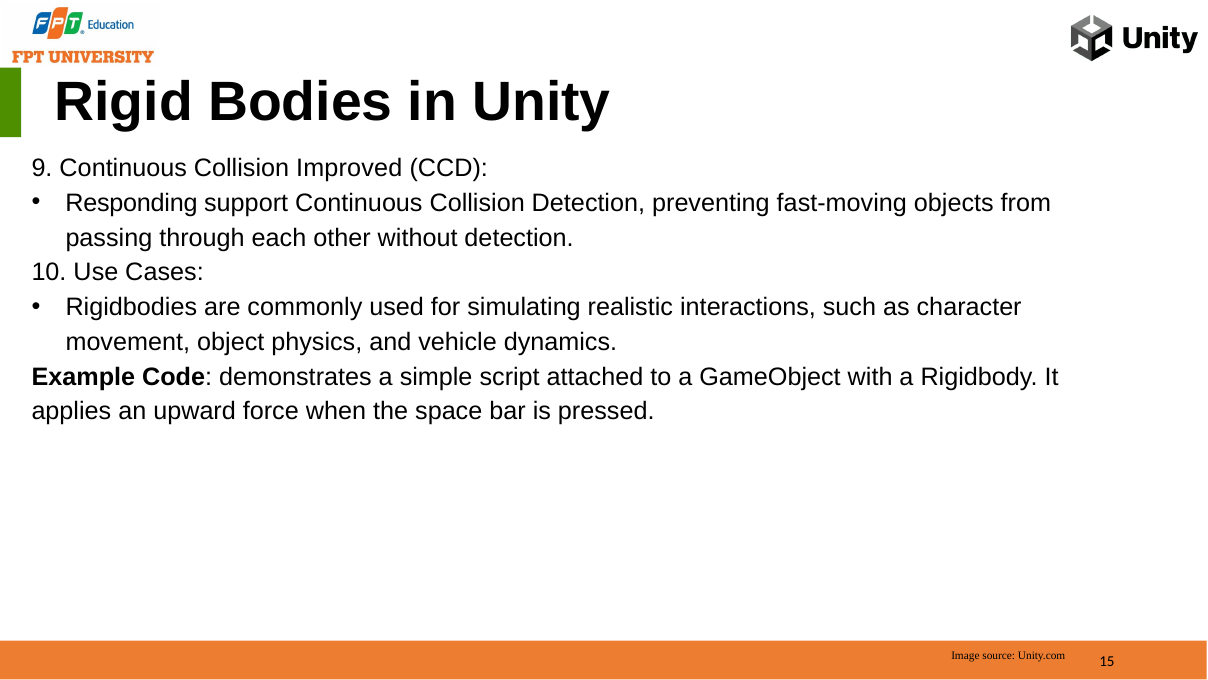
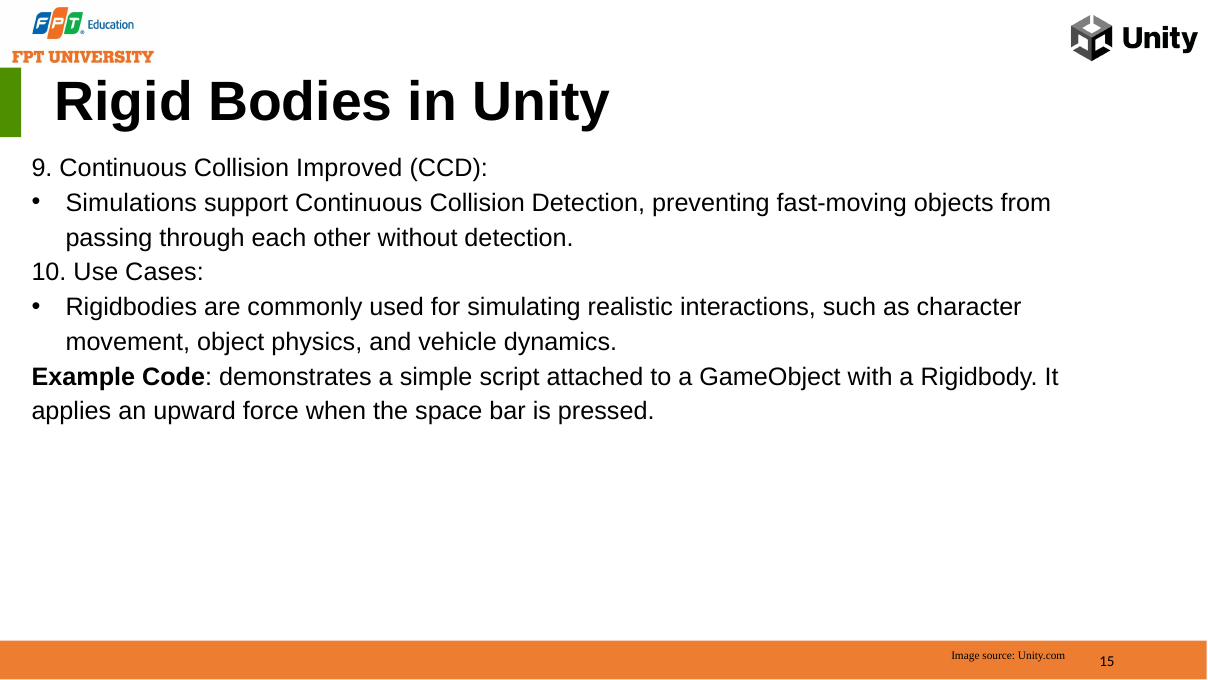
Responding: Responding -> Simulations
